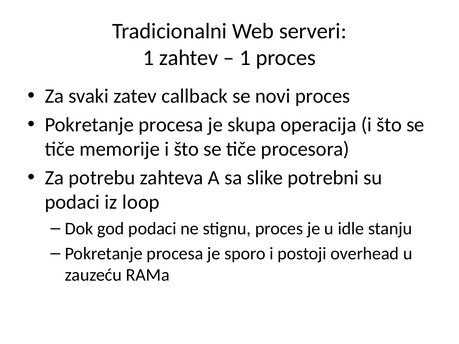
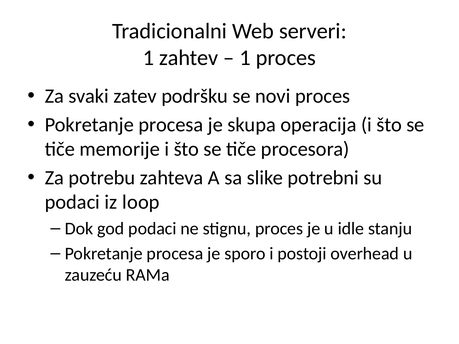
callback: callback -> podršku
